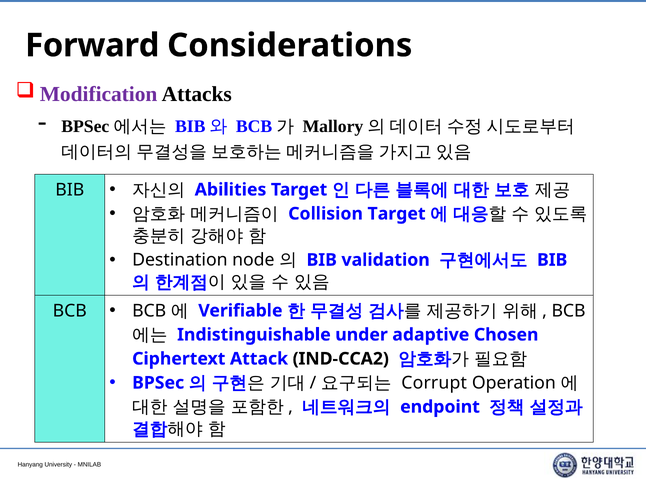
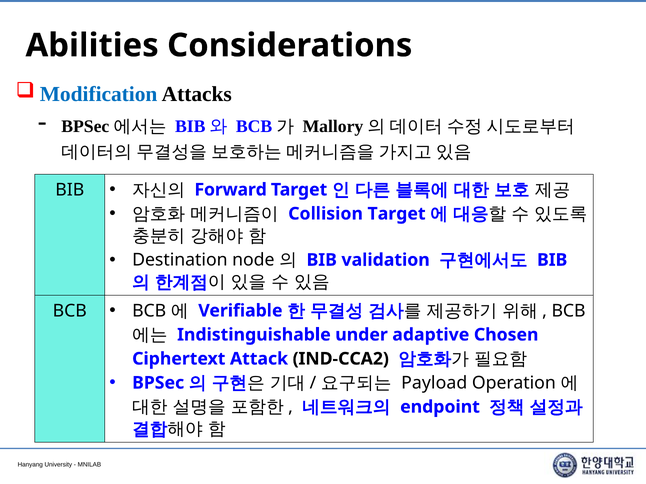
Forward: Forward -> Abilities
Modification colour: purple -> blue
Abilities: Abilities -> Forward
Corrupt: Corrupt -> Payload
